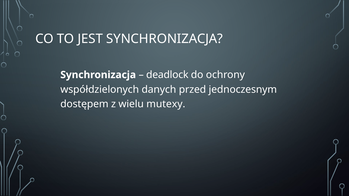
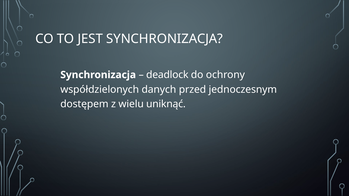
mutexy: mutexy -> uniknąć
